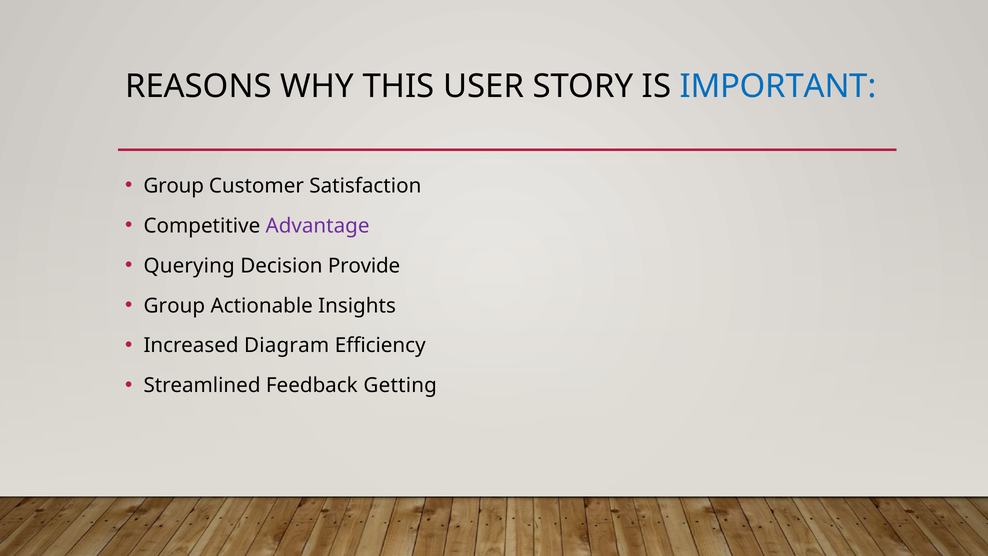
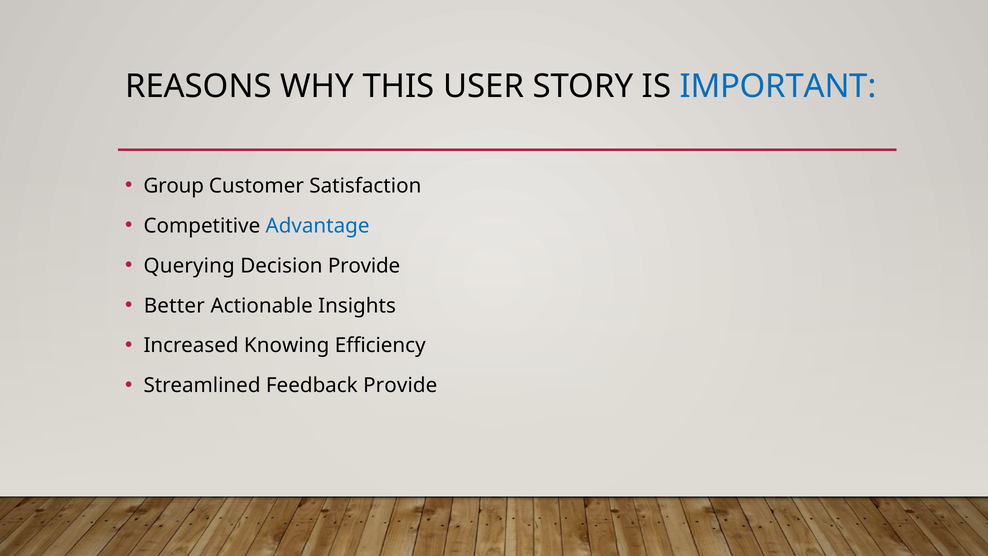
Advantage colour: purple -> blue
Group at (174, 306): Group -> Better
Diagram: Diagram -> Knowing
Feedback Getting: Getting -> Provide
